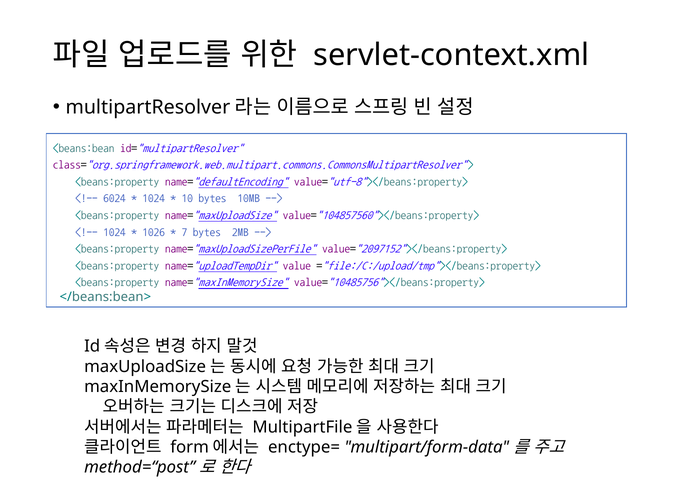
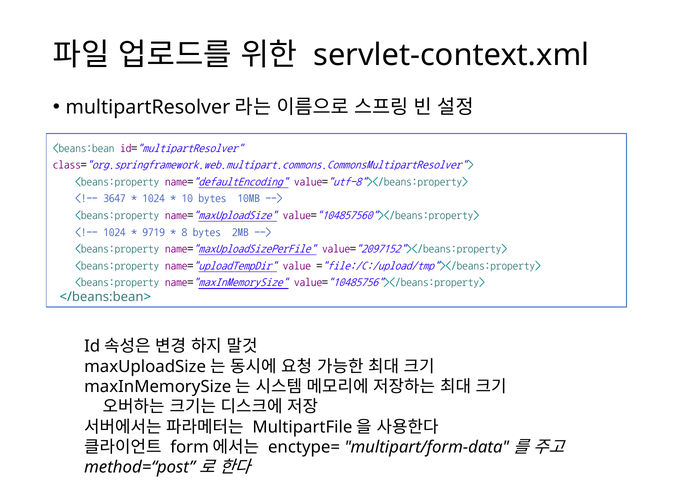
6024: 6024 -> 3647
1026: 1026 -> 9719
7: 7 -> 8
